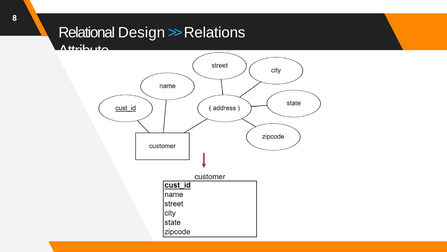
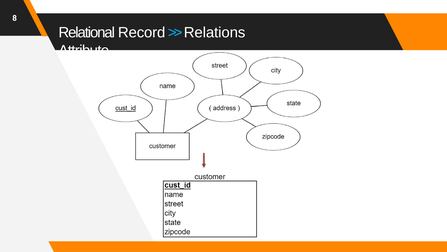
Design: Design -> Record
